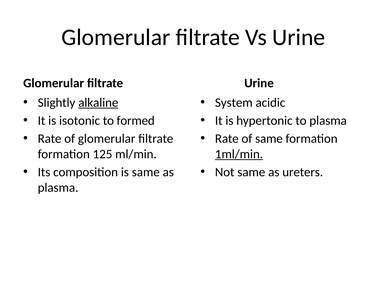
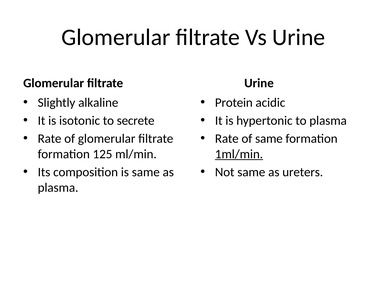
alkaline underline: present -> none
System: System -> Protein
formed: formed -> secrete
